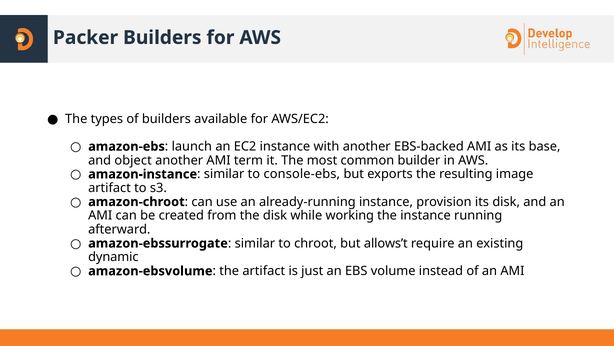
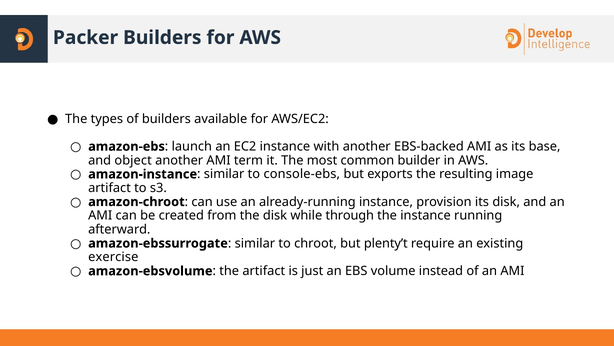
working: working -> through
allows’t: allows’t -> plenty’t
dynamic: dynamic -> exercise
